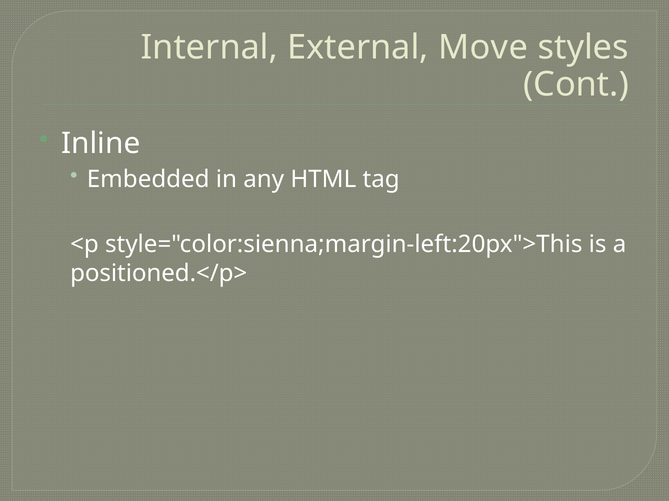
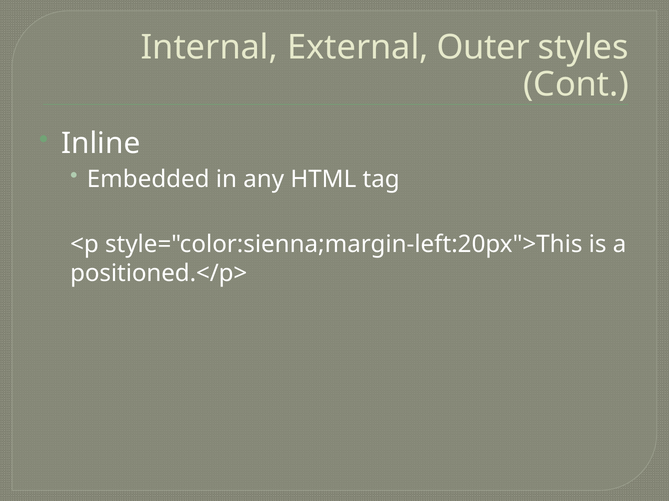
Move: Move -> Outer
